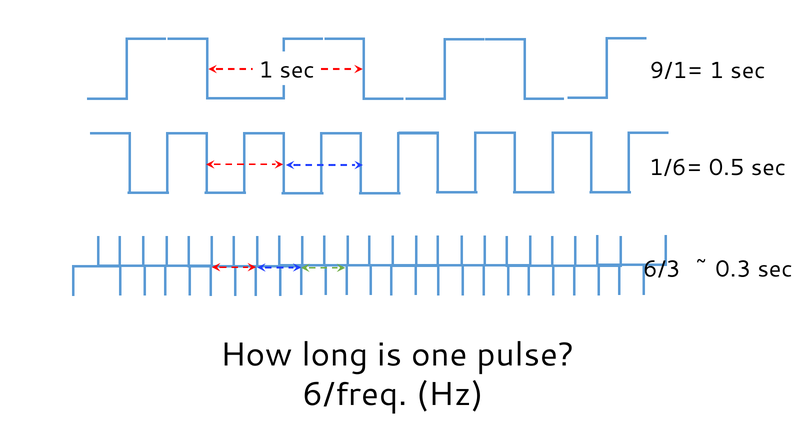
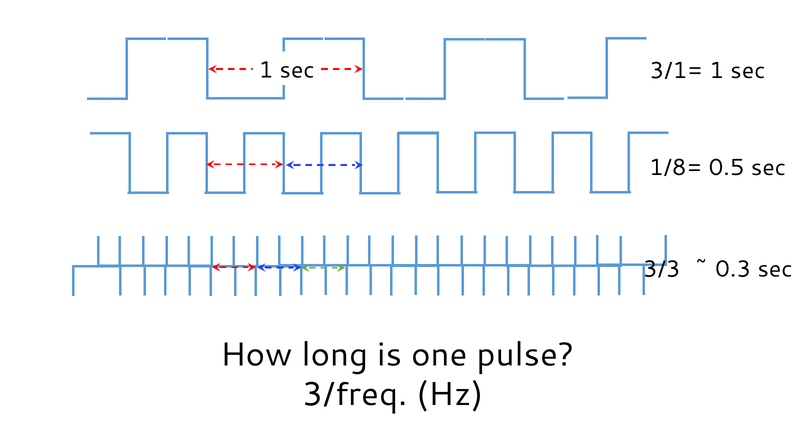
9/1=: 9/1= -> 3/1=
1/6=: 1/6= -> 1/8=
6/3: 6/3 -> 3/3
6/freq: 6/freq -> 3/freq
